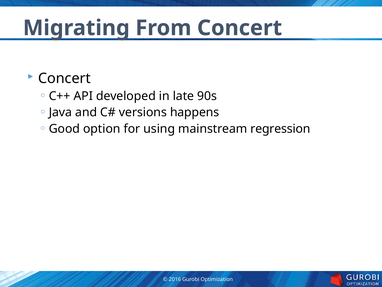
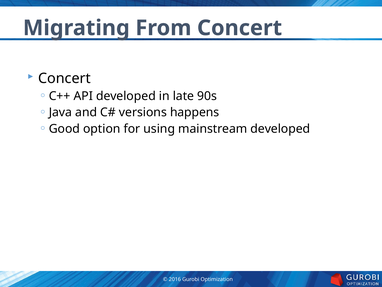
mainstream regression: regression -> developed
